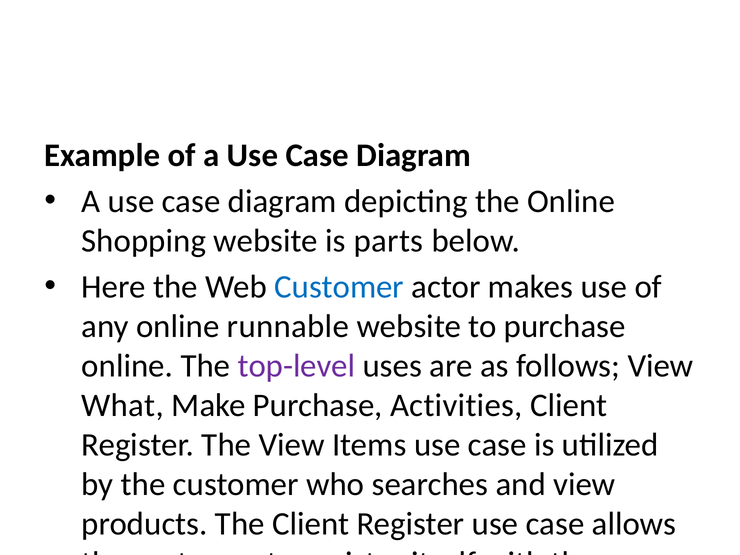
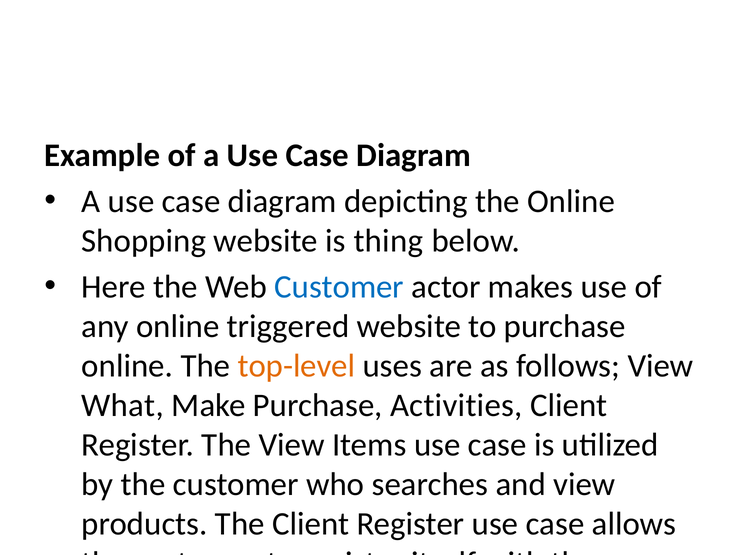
parts: parts -> thing
runnable: runnable -> triggered
top-level colour: purple -> orange
